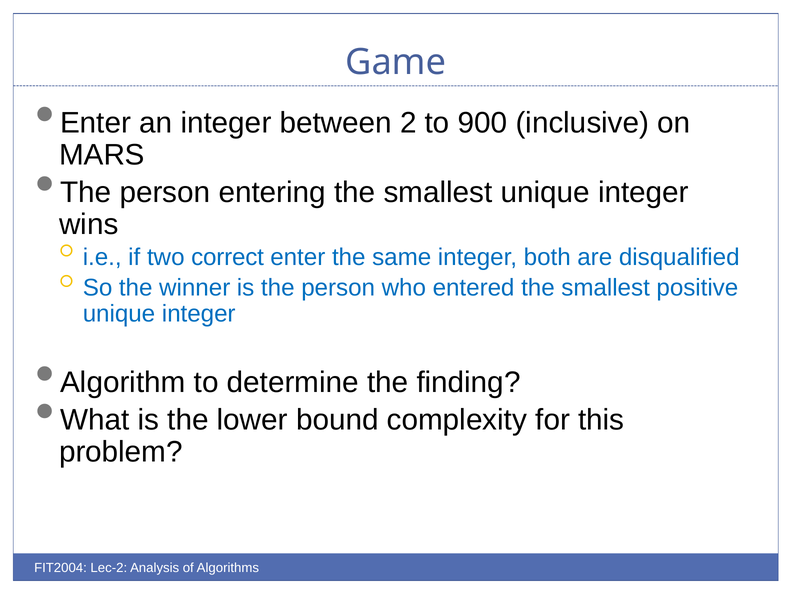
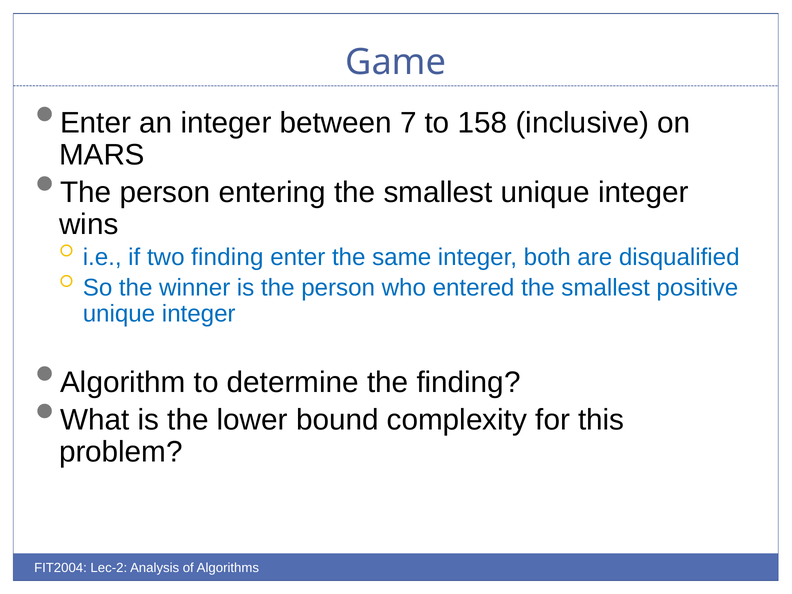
2: 2 -> 7
900: 900 -> 158
two correct: correct -> finding
